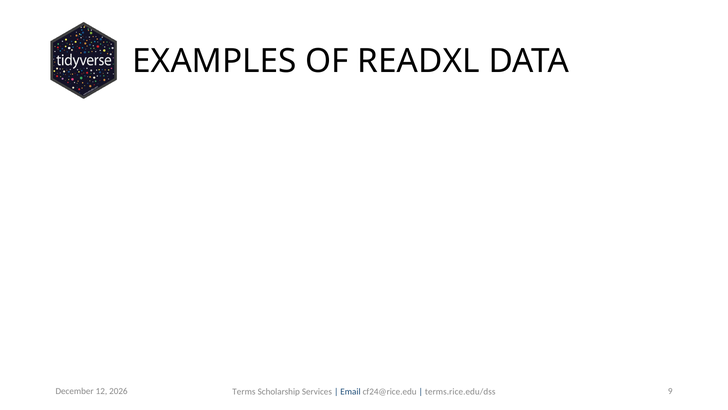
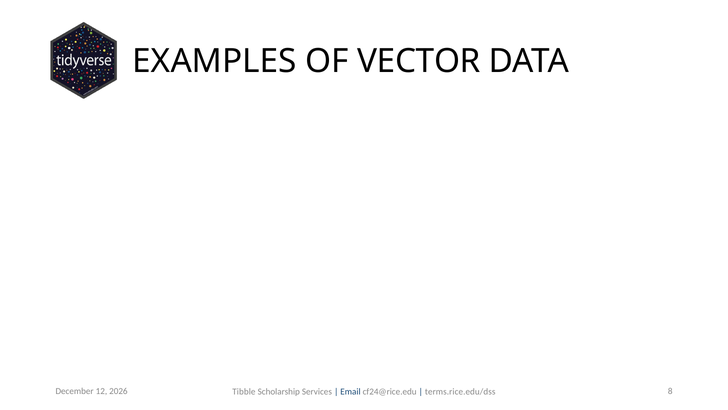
READXL: READXL -> VECTOR
9: 9 -> 8
Terms: Terms -> Tibble
